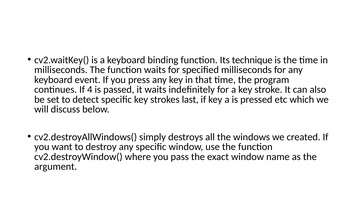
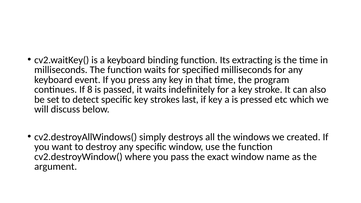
technique: technique -> extracting
4: 4 -> 8
